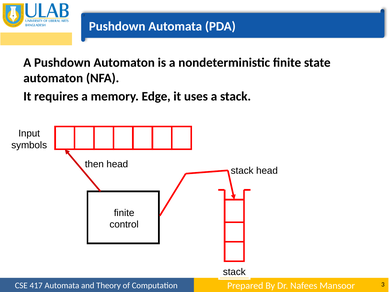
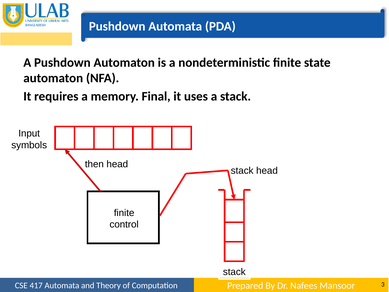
Edge: Edge -> Final
